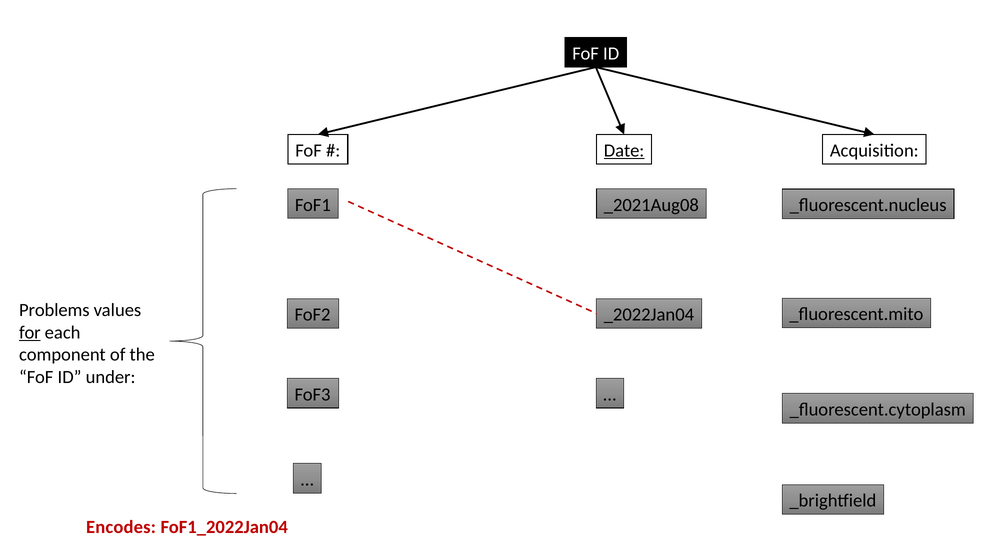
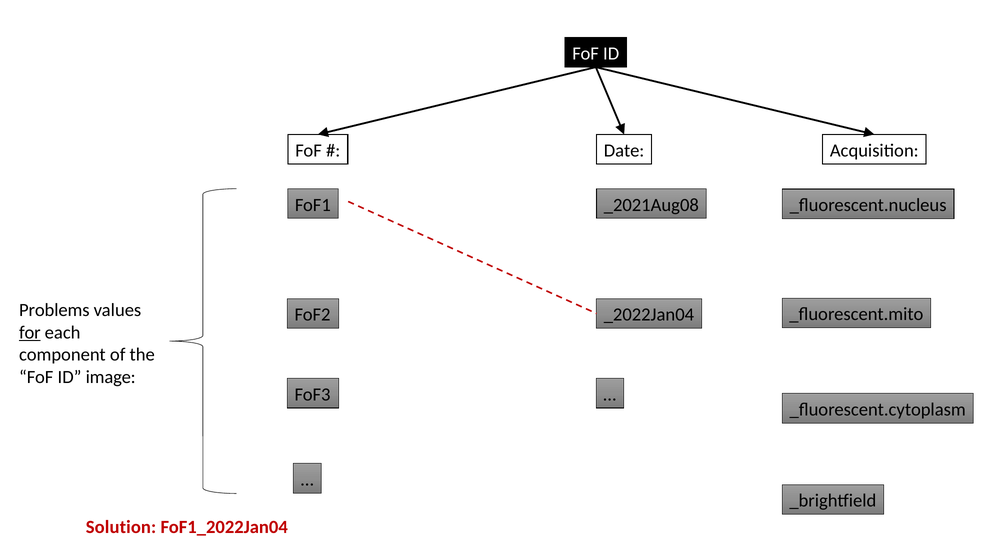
Date underline: present -> none
under: under -> image
Encodes: Encodes -> Solution
